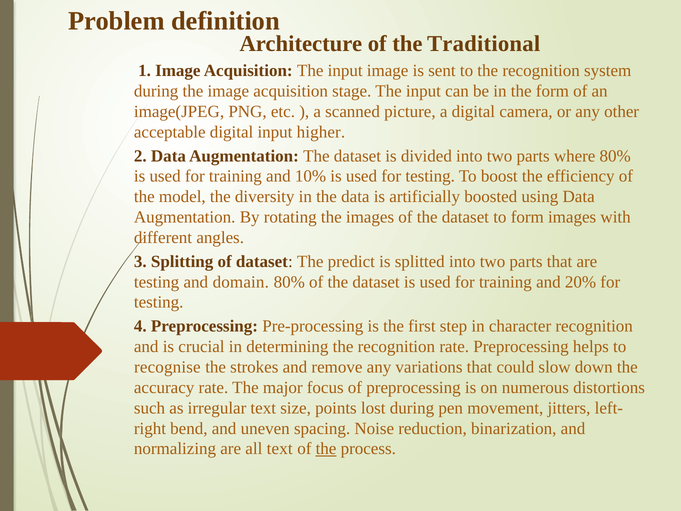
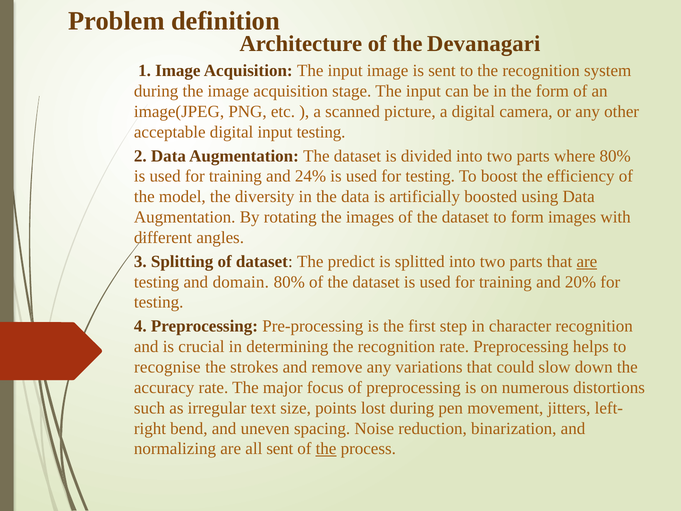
Traditional: Traditional -> Devanagari
input higher: higher -> testing
10%: 10% -> 24%
are at (587, 261) underline: none -> present
all text: text -> sent
